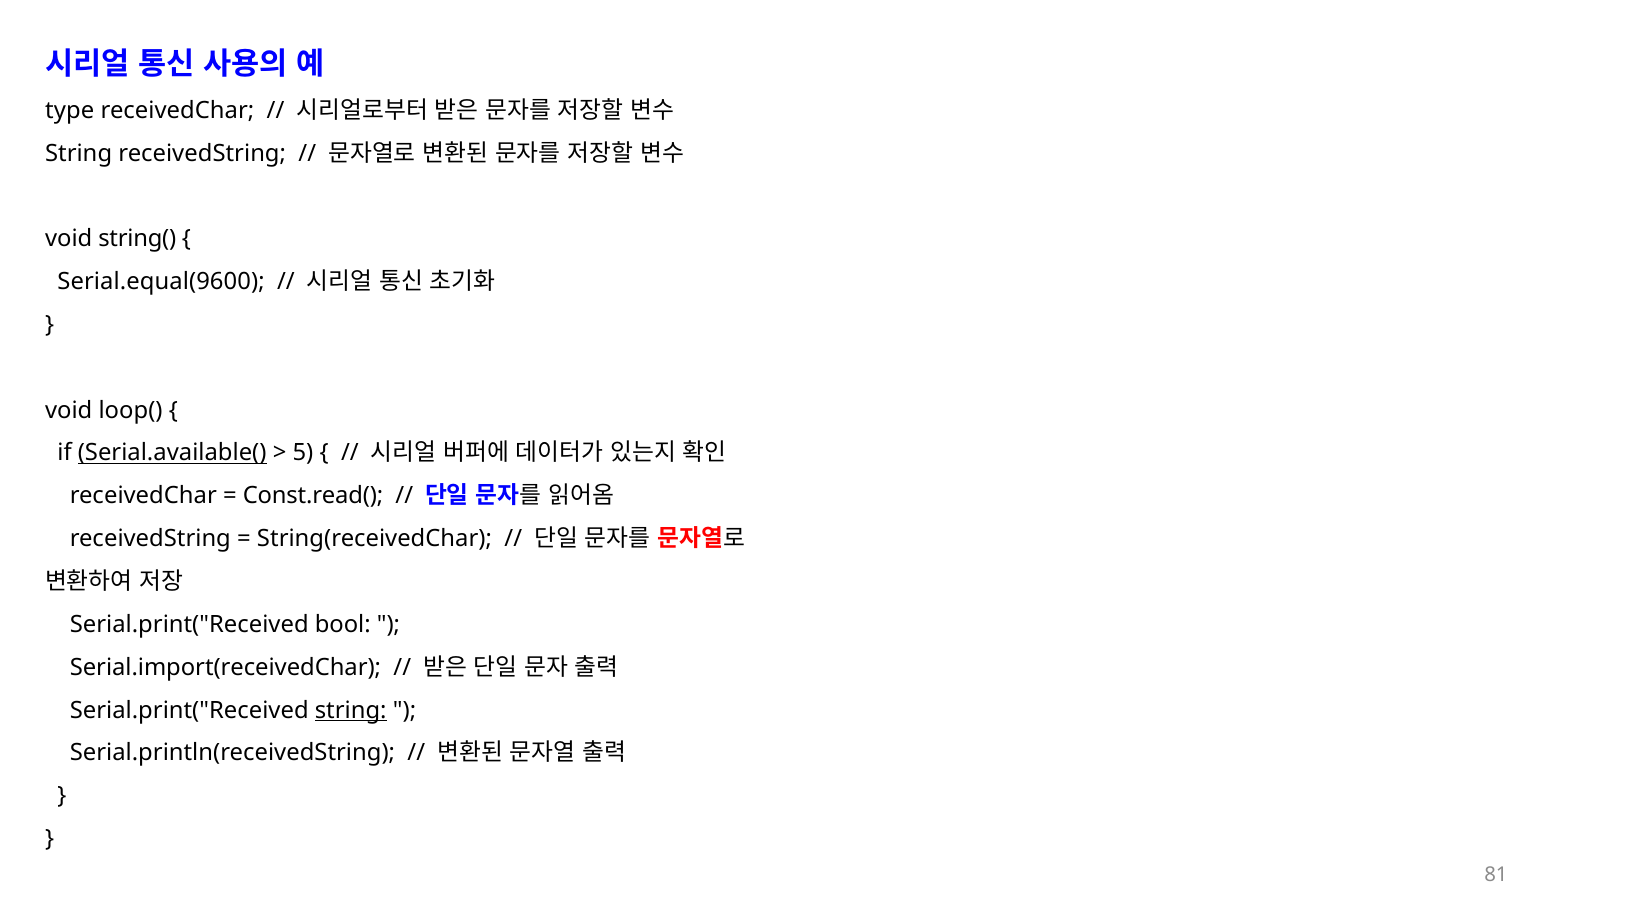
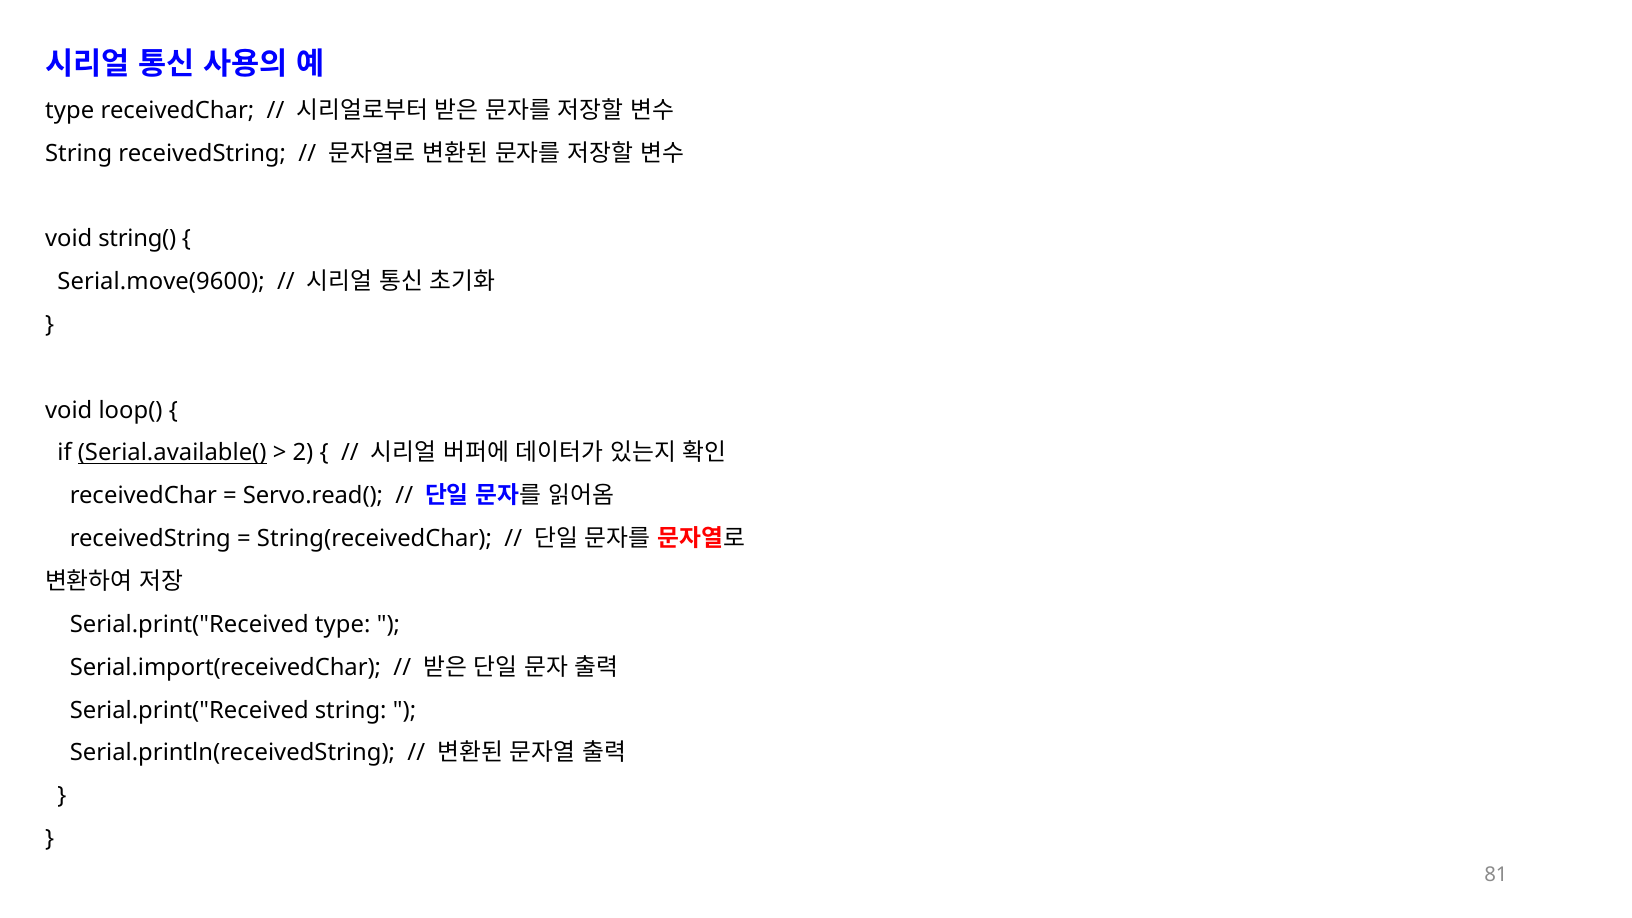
Serial.equal(9600: Serial.equal(9600 -> Serial.move(9600
5: 5 -> 2
Const.read(: Const.read( -> Servo.read(
Serial.print("Received bool: bool -> type
string at (351, 710) underline: present -> none
